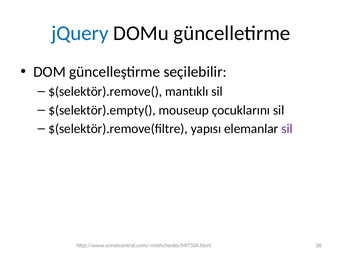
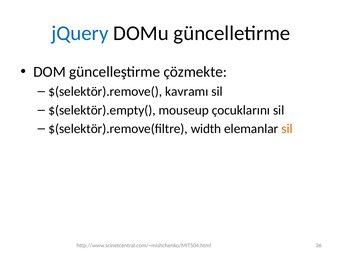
seçilebilir: seçilebilir -> çözmekte
mantıklı: mantıklı -> kavramı
yapısı: yapısı -> width
sil at (287, 129) colour: purple -> orange
